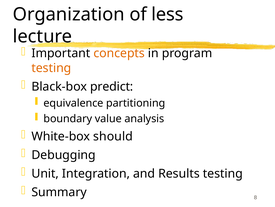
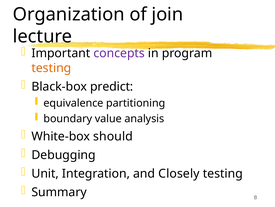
less: less -> join
concepts colour: orange -> purple
Results: Results -> Closely
